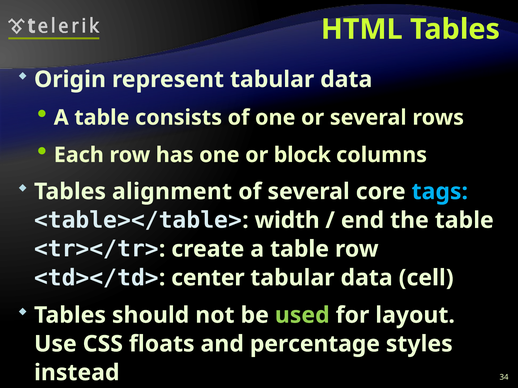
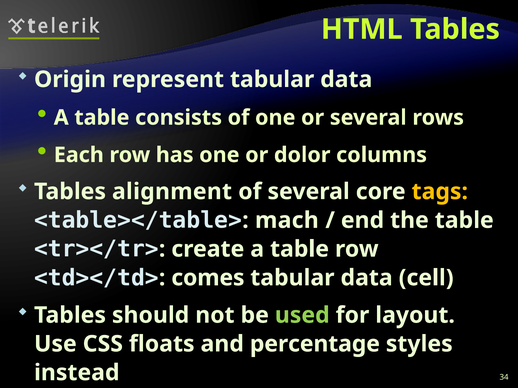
block: block -> dolor
tags colour: light blue -> yellow
width: width -> mach
center: center -> comes
